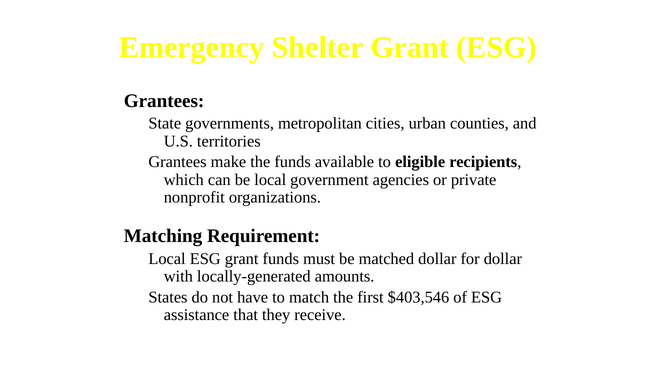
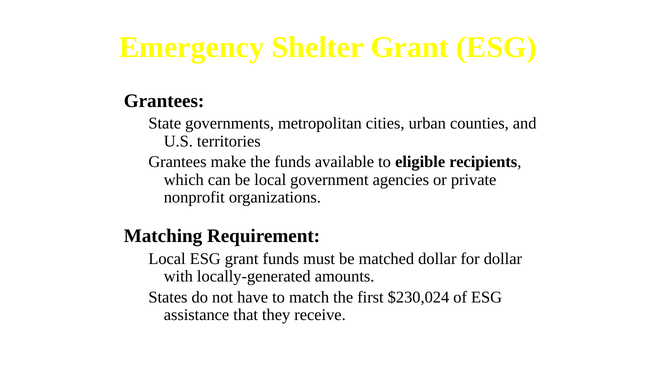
$403,546: $403,546 -> $230,024
